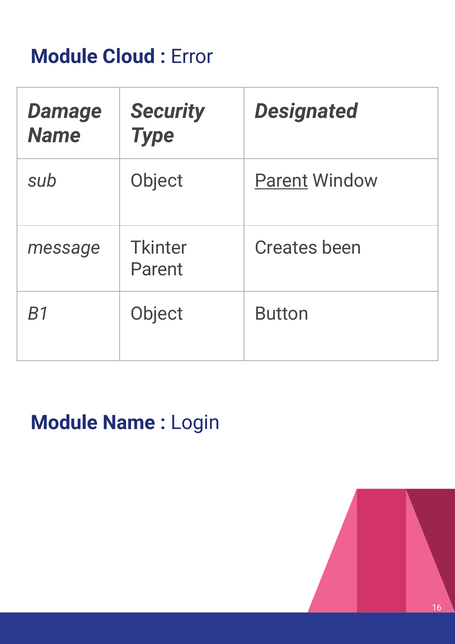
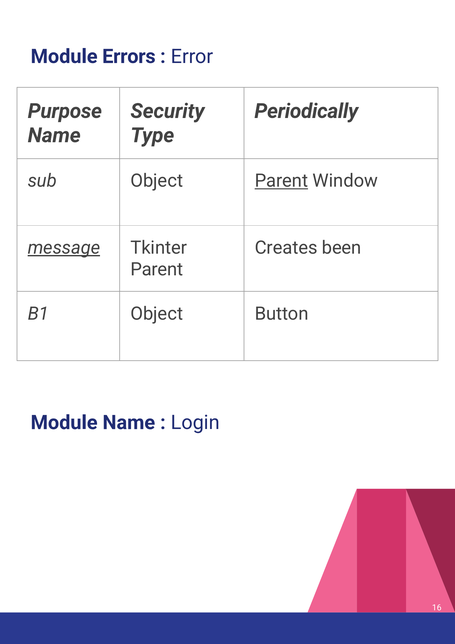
Cloud: Cloud -> Errors
Damage: Damage -> Purpose
Designated: Designated -> Periodically
message underline: none -> present
